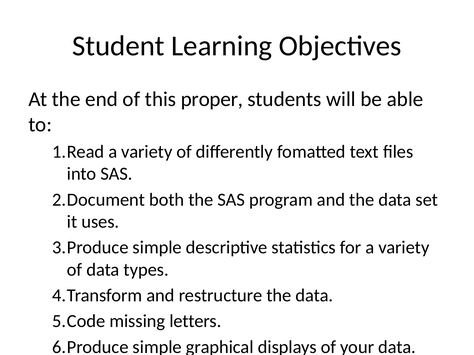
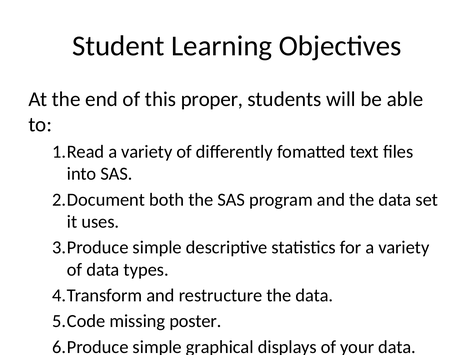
letters: letters -> poster
